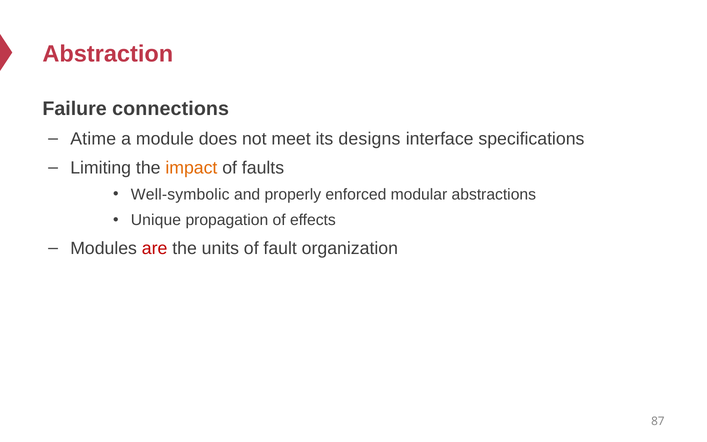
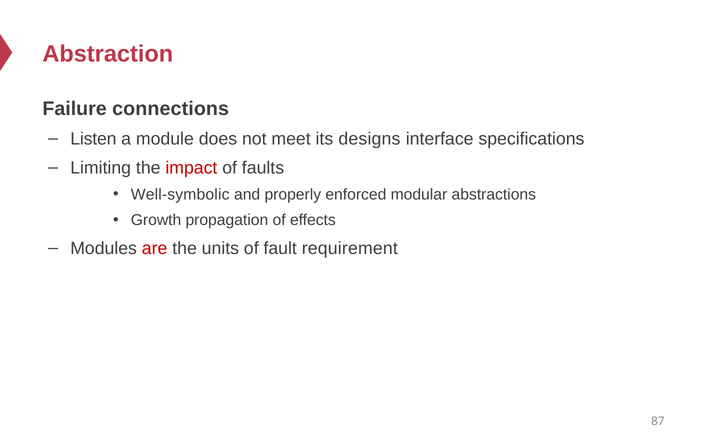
Atime: Atime -> Listen
impact colour: orange -> red
Unique: Unique -> Growth
organization: organization -> requirement
